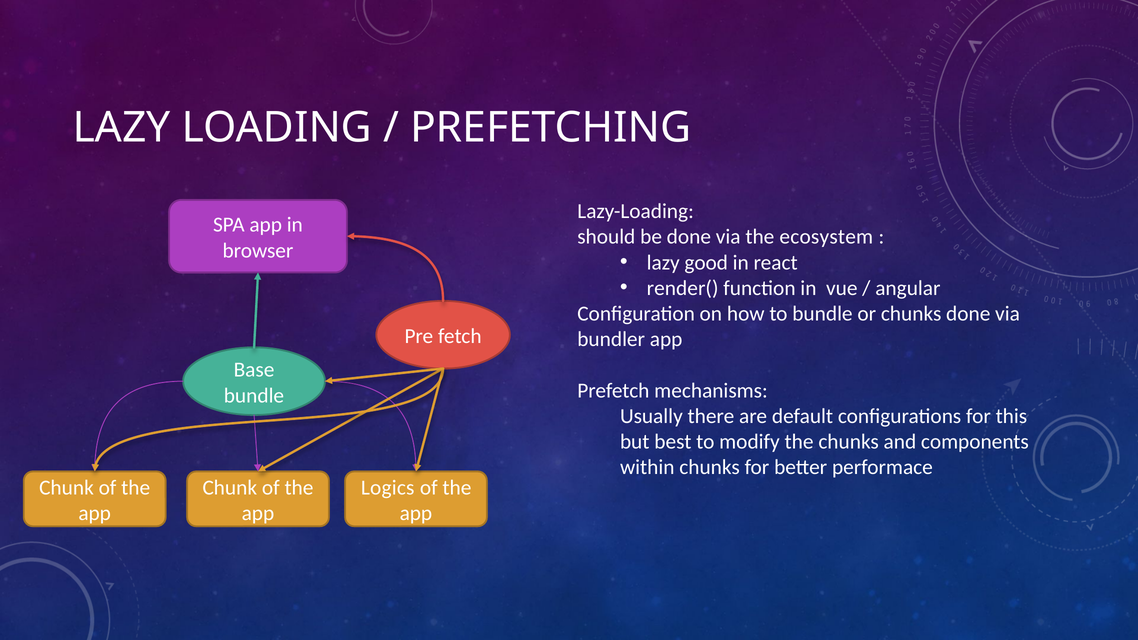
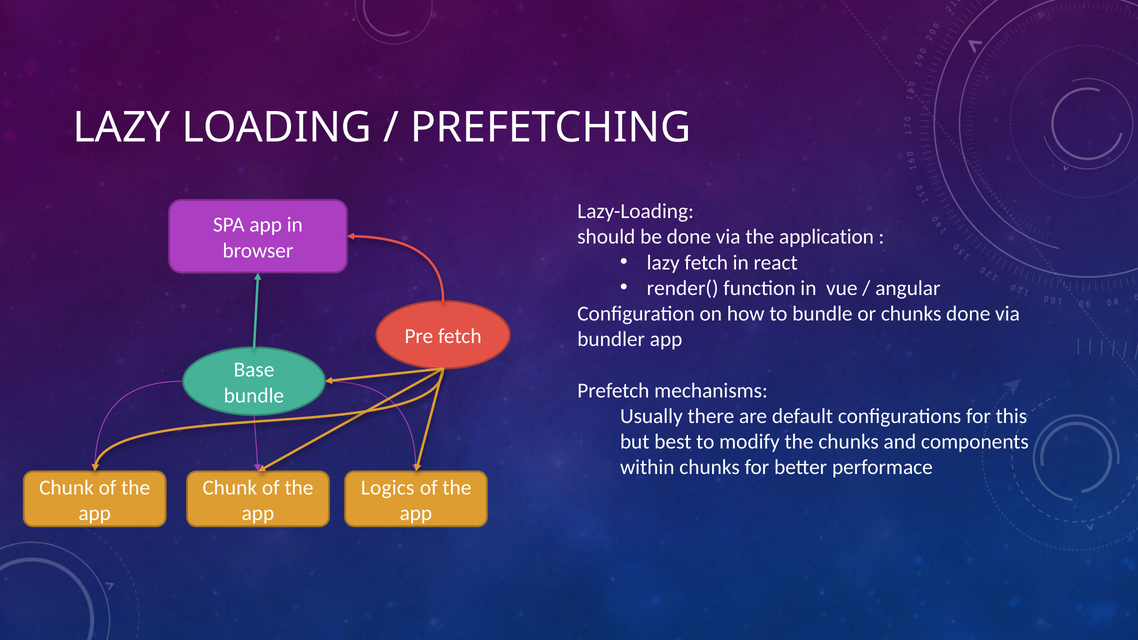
ecosystem: ecosystem -> application
lazy good: good -> fetch
